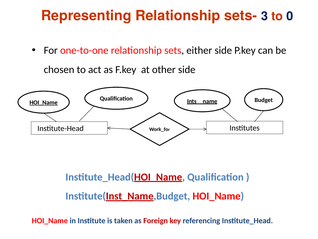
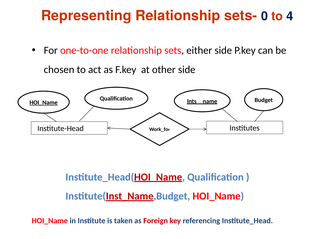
3: 3 -> 0
0: 0 -> 4
